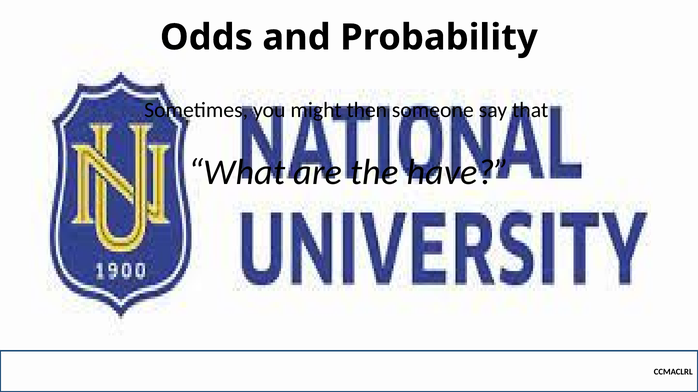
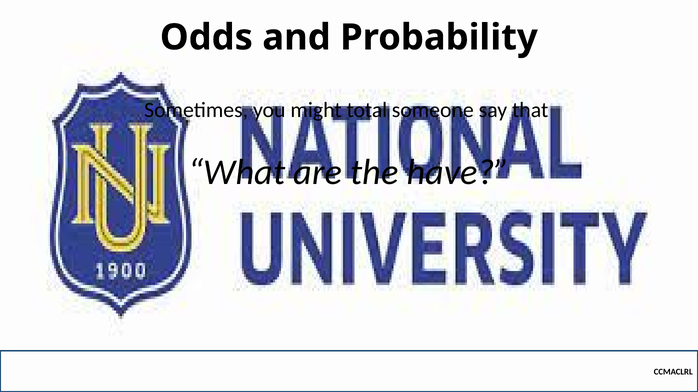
then: then -> total
